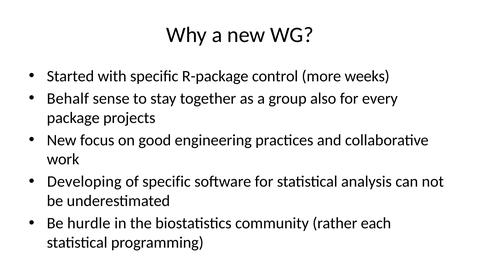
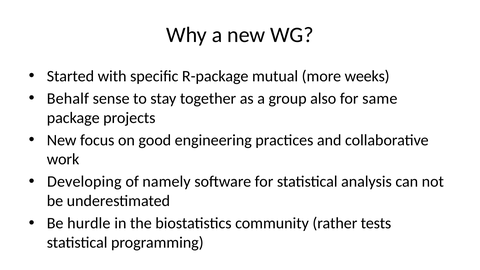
control: control -> mutual
every: every -> same
of specific: specific -> namely
each: each -> tests
